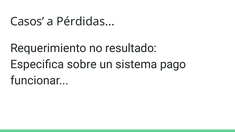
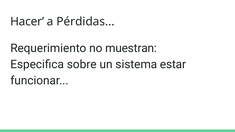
Casos: Casos -> Hacer
resultado: resultado -> muestran
pago: pago -> estar
